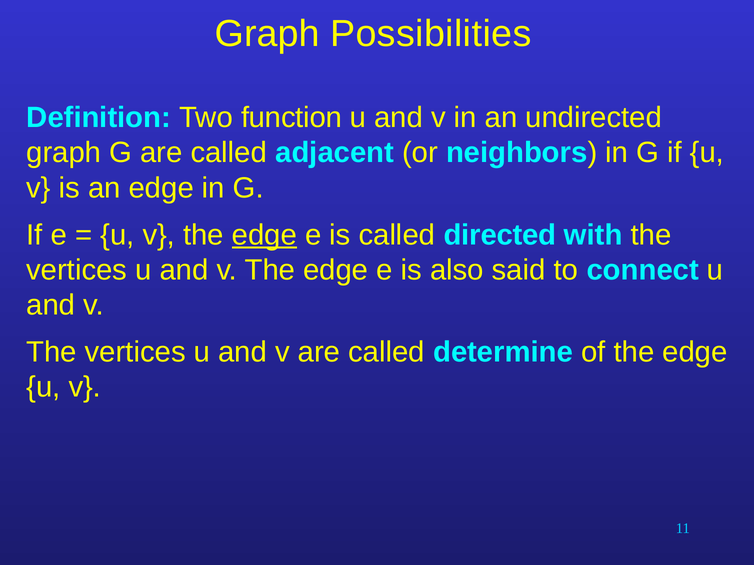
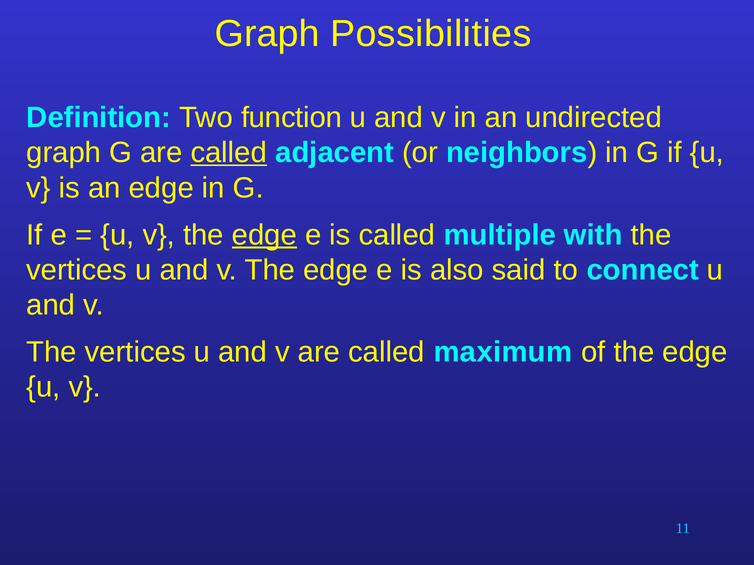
called at (229, 153) underline: none -> present
directed: directed -> multiple
determine: determine -> maximum
